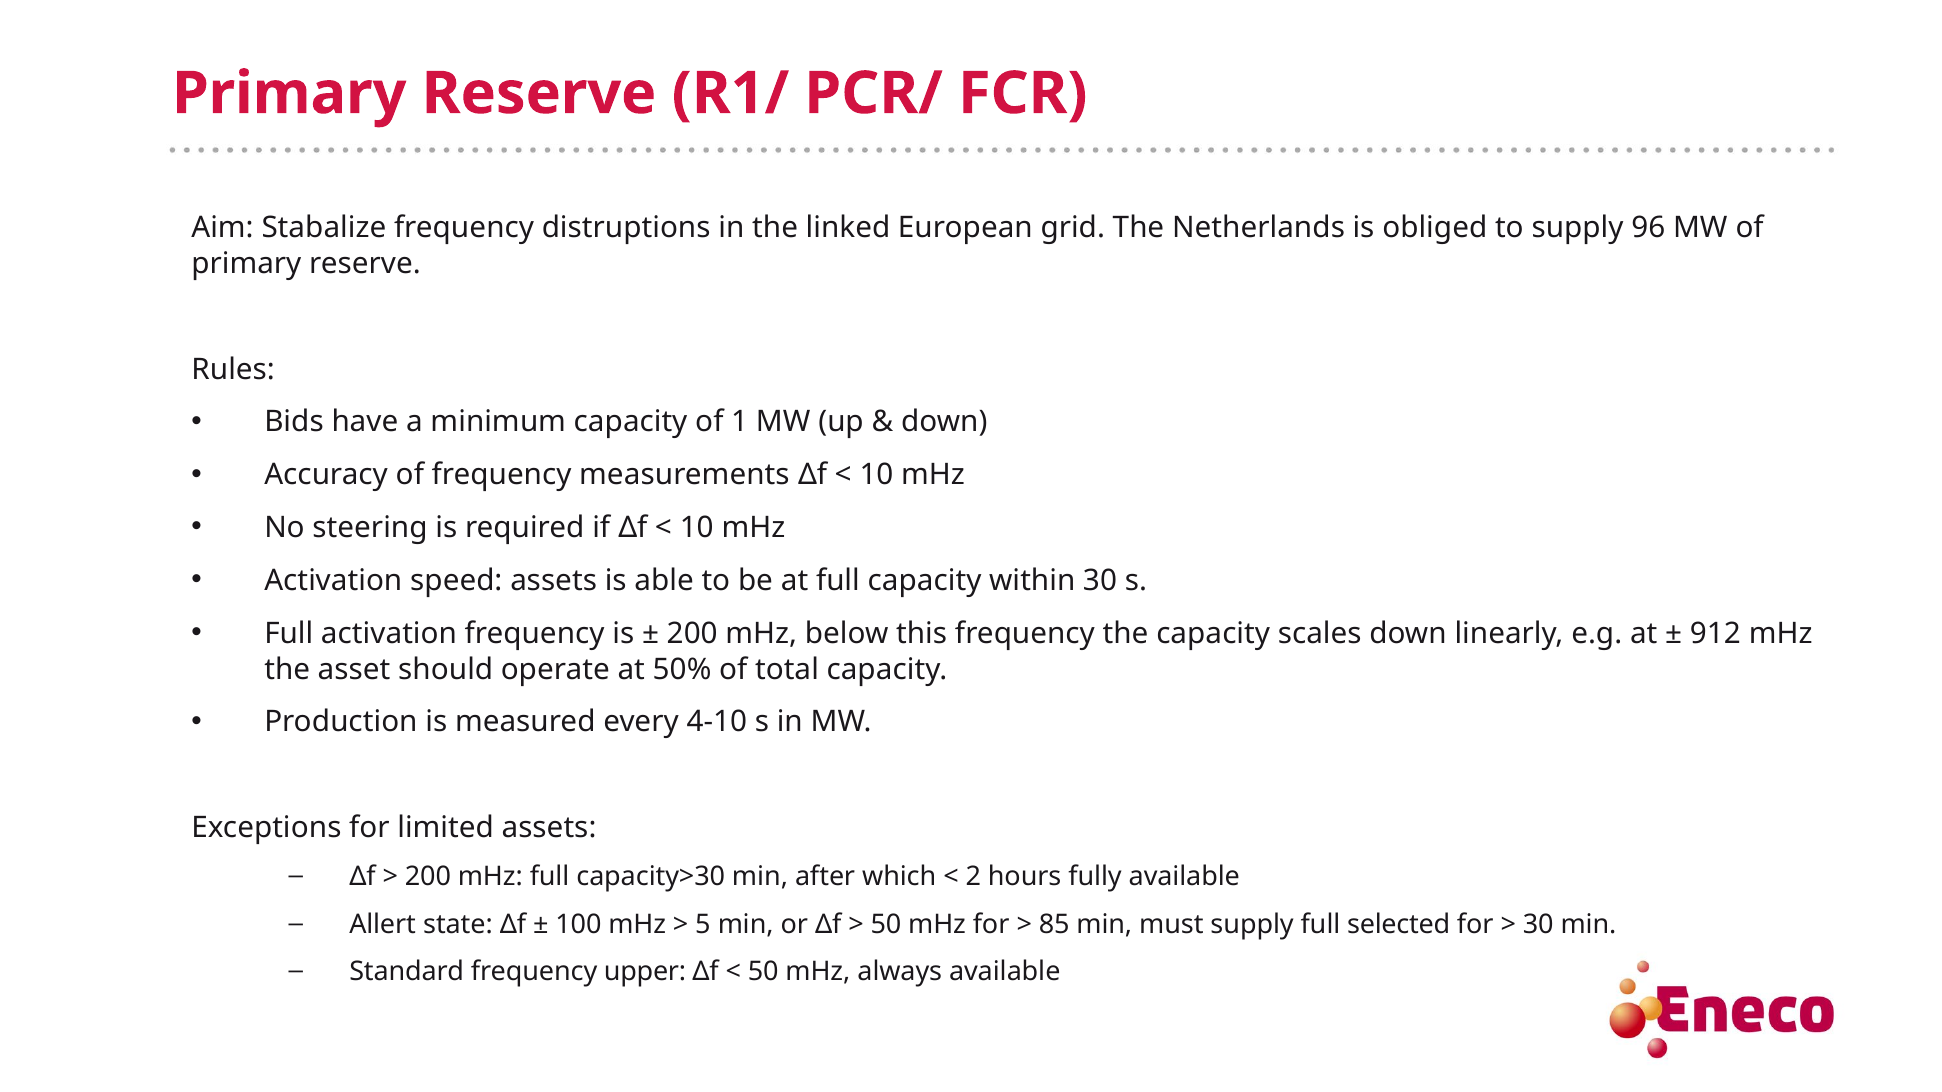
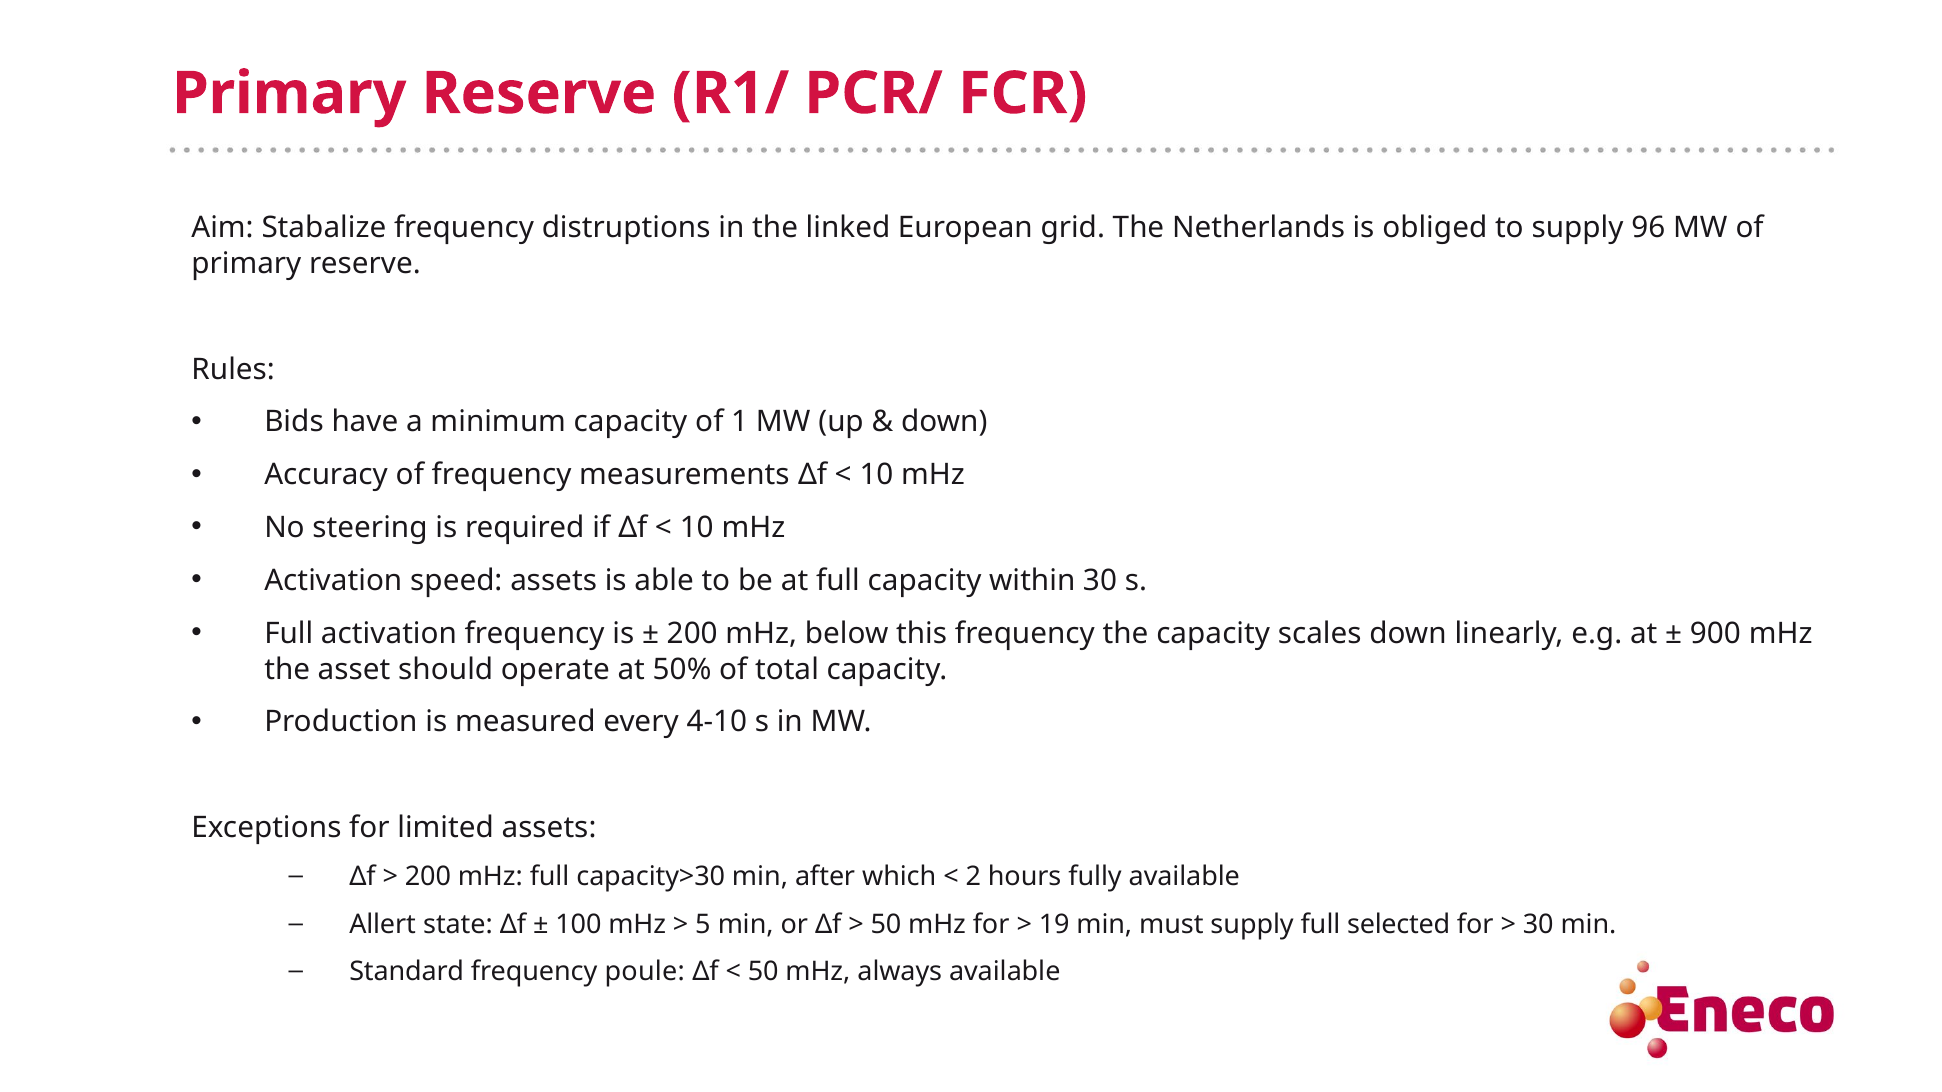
912: 912 -> 900
85: 85 -> 19
upper: upper -> poule
